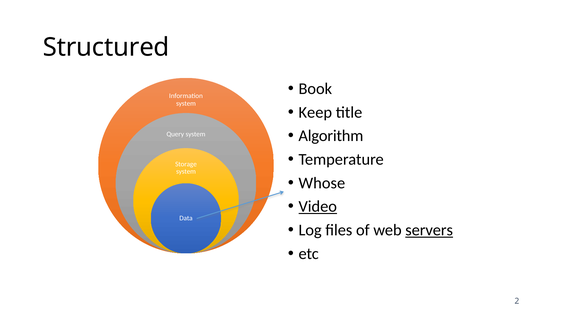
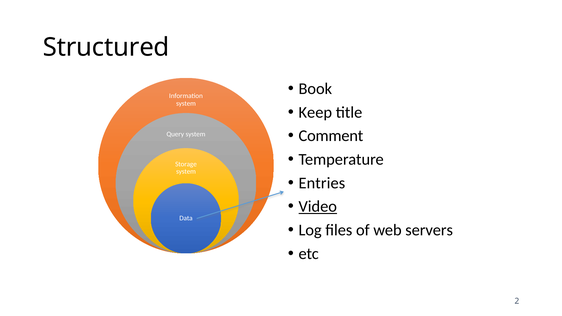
Algorithm: Algorithm -> Comment
Whose: Whose -> Entries
servers underline: present -> none
